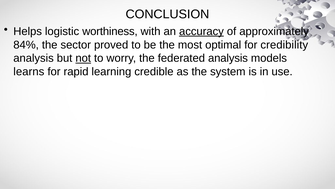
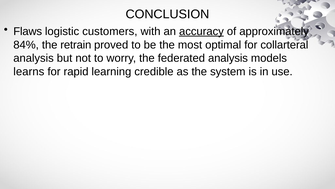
Helps: Helps -> Flaws
worthiness: worthiness -> customers
sector: sector -> retrain
credibility: credibility -> collarteral
not underline: present -> none
